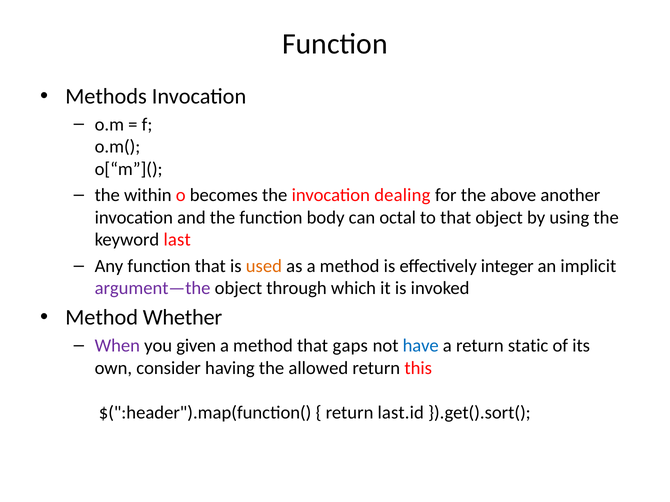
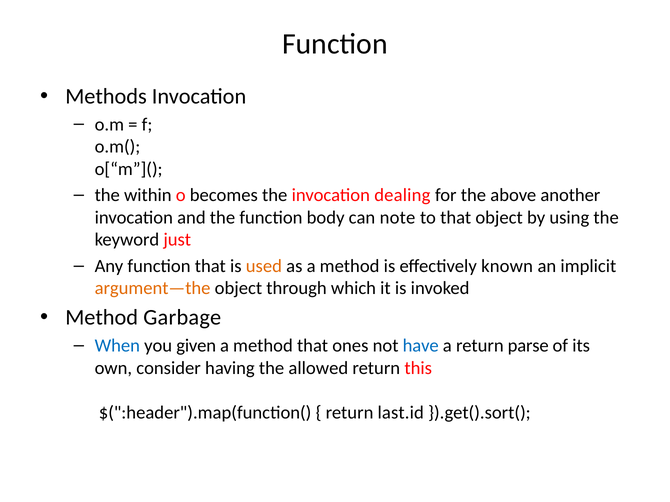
octal: octal -> note
last: last -> just
integer: integer -> known
argument—the colour: purple -> orange
Whether: Whether -> Garbage
When colour: purple -> blue
gaps: gaps -> ones
static: static -> parse
